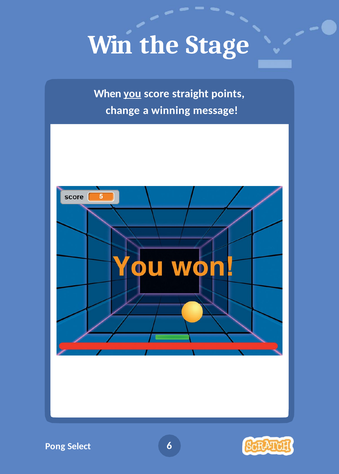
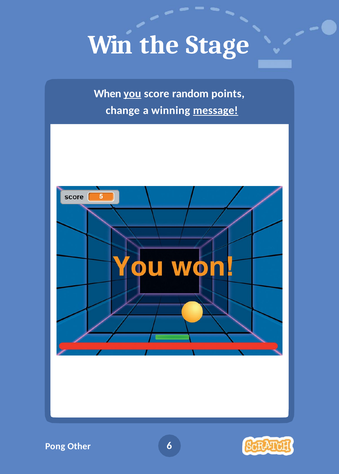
straight: straight -> random
message underline: none -> present
Select: Select -> Other
